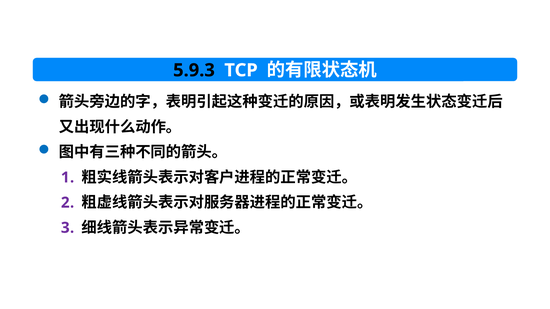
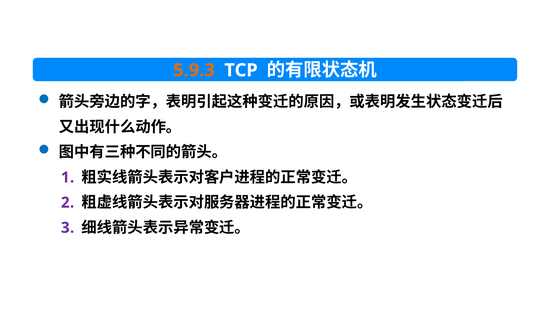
5.9.3 colour: black -> orange
